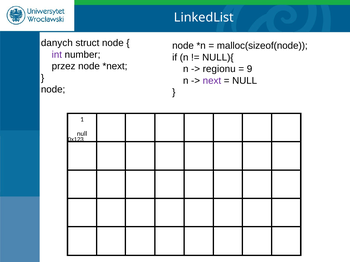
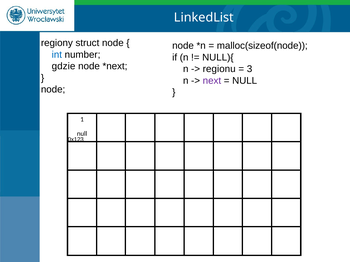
danych: danych -> regiony
int colour: purple -> blue
przez: przez -> gdzie
9: 9 -> 3
